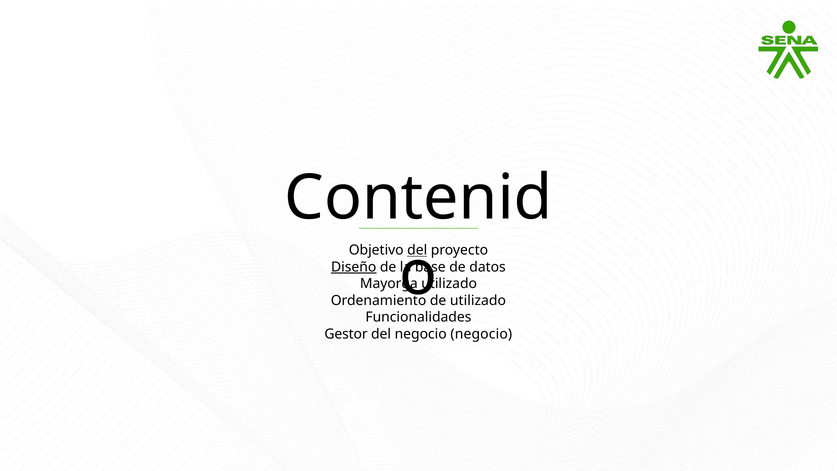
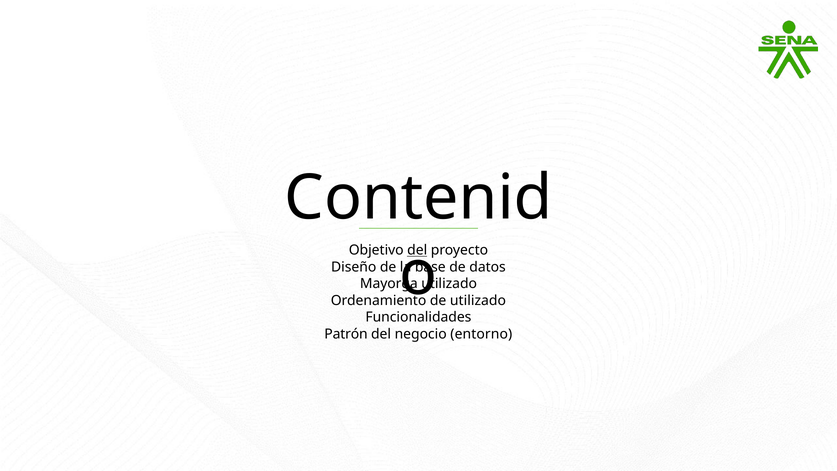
Diseño underline: present -> none
Gestor: Gestor -> Patrón
negocio negocio: negocio -> entorno
